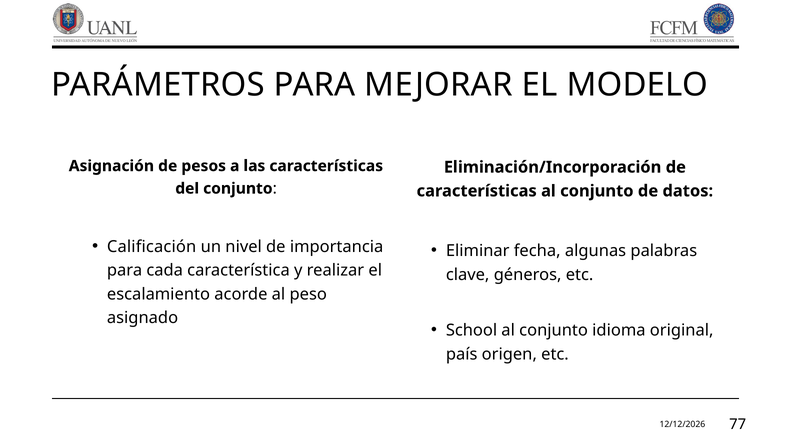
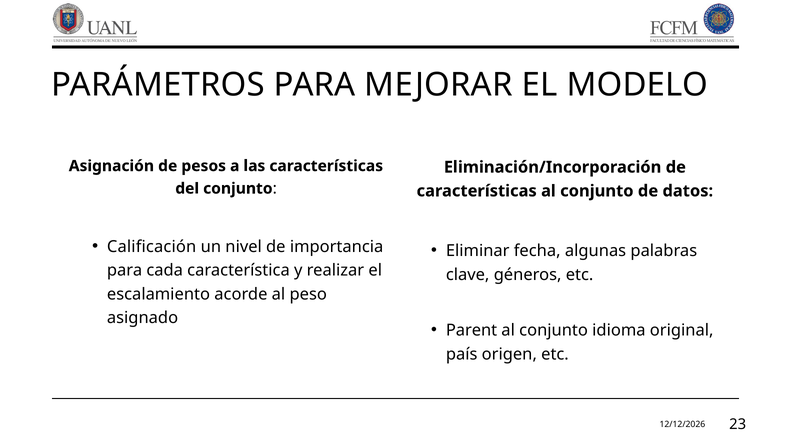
School: School -> Parent
77: 77 -> 23
